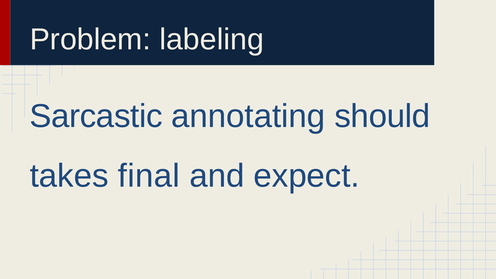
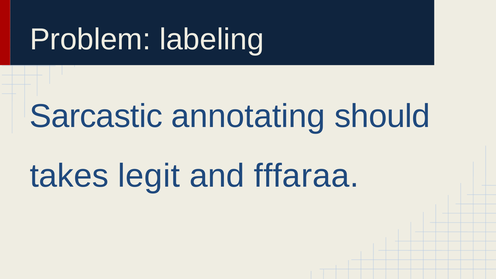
final: final -> legit
expect: expect -> fffaraa
